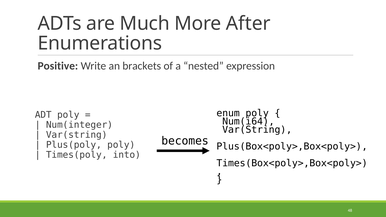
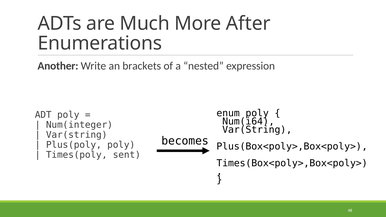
Positive: Positive -> Another
into: into -> sent
